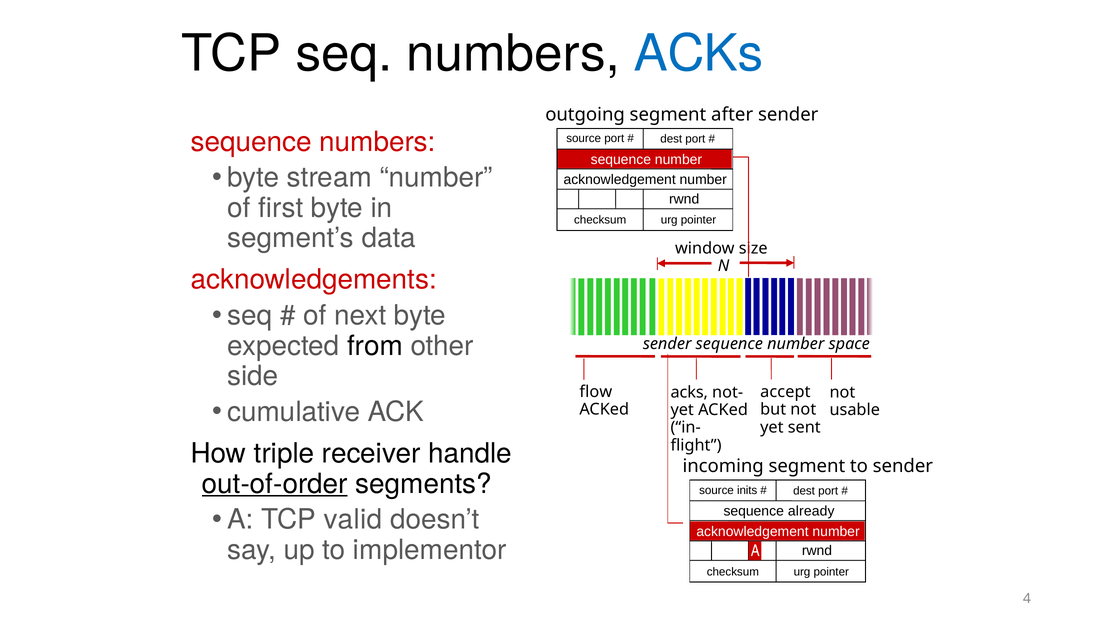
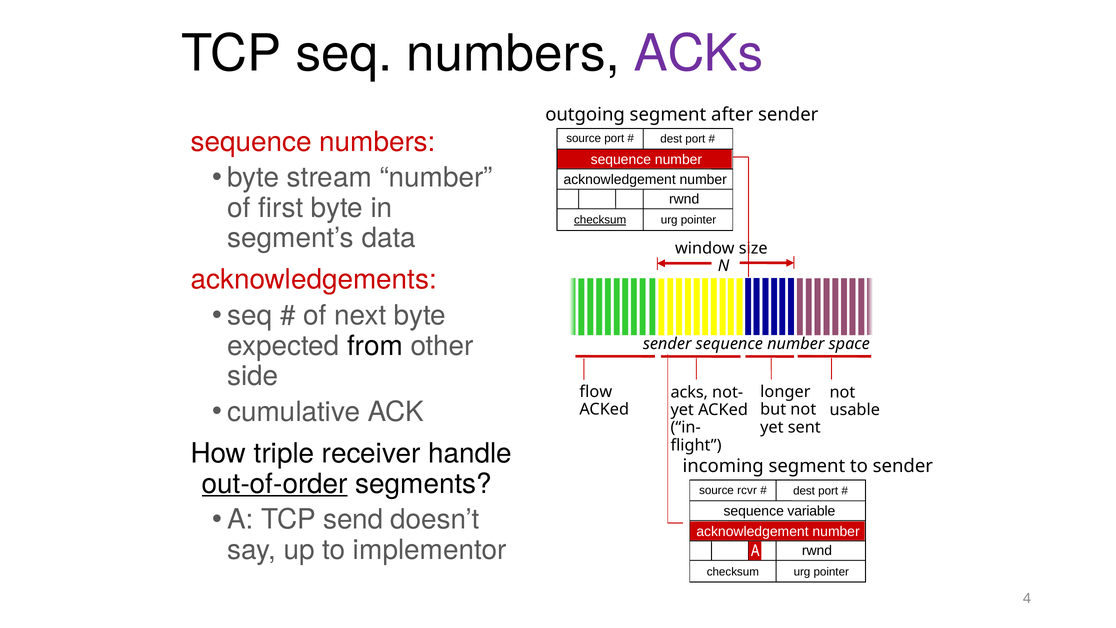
ACKs at (699, 54) colour: blue -> purple
checksum at (600, 220) underline: none -> present
accept: accept -> longer
inits: inits -> rcvr
already: already -> variable
valid: valid -> send
